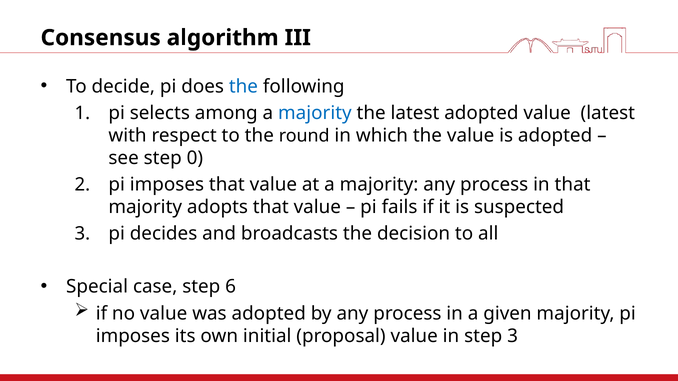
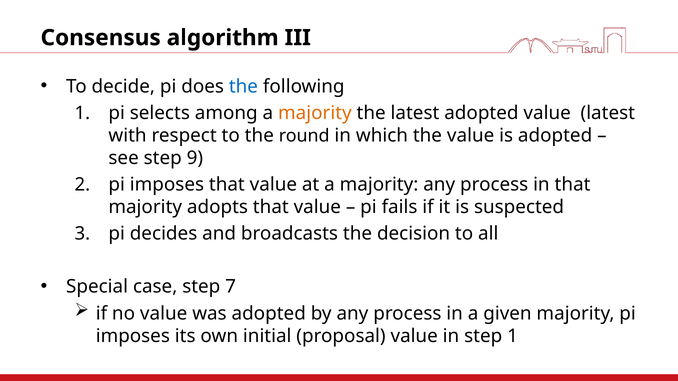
majority at (315, 113) colour: blue -> orange
0: 0 -> 9
6: 6 -> 7
step 3: 3 -> 1
